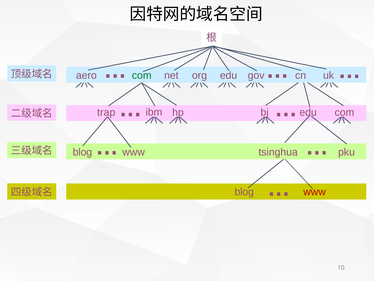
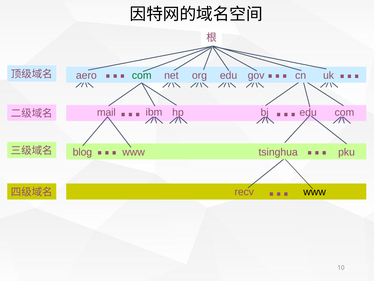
trap: trap -> mail
blog at (244, 192): blog -> recv
www at (315, 192) colour: red -> black
